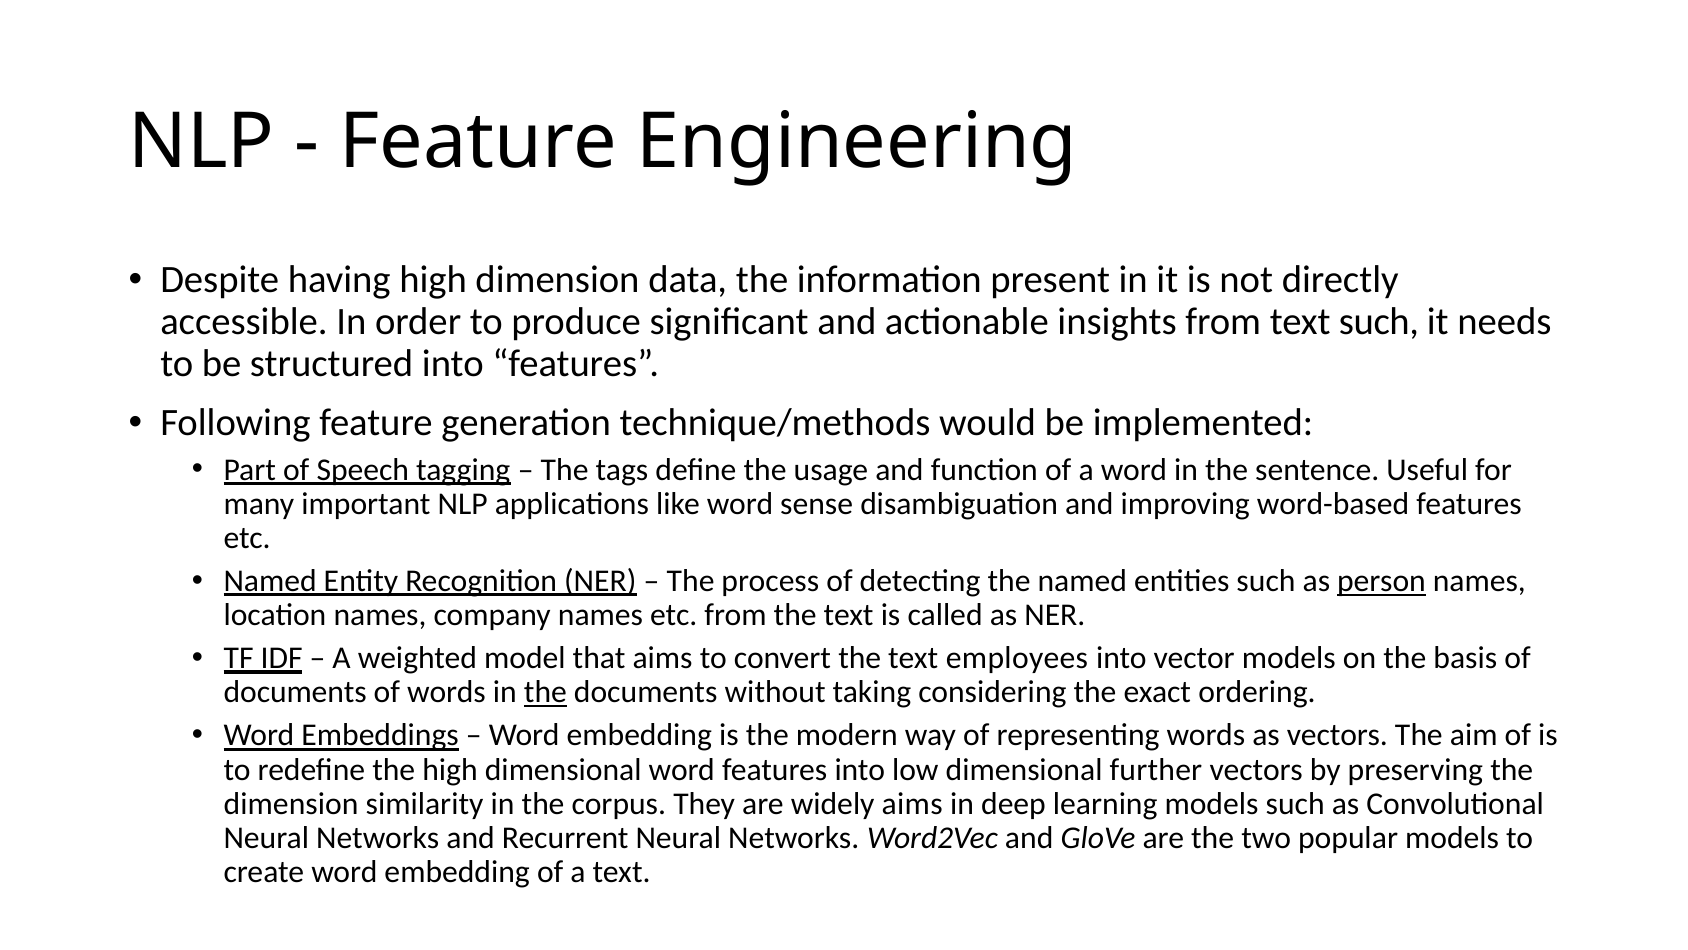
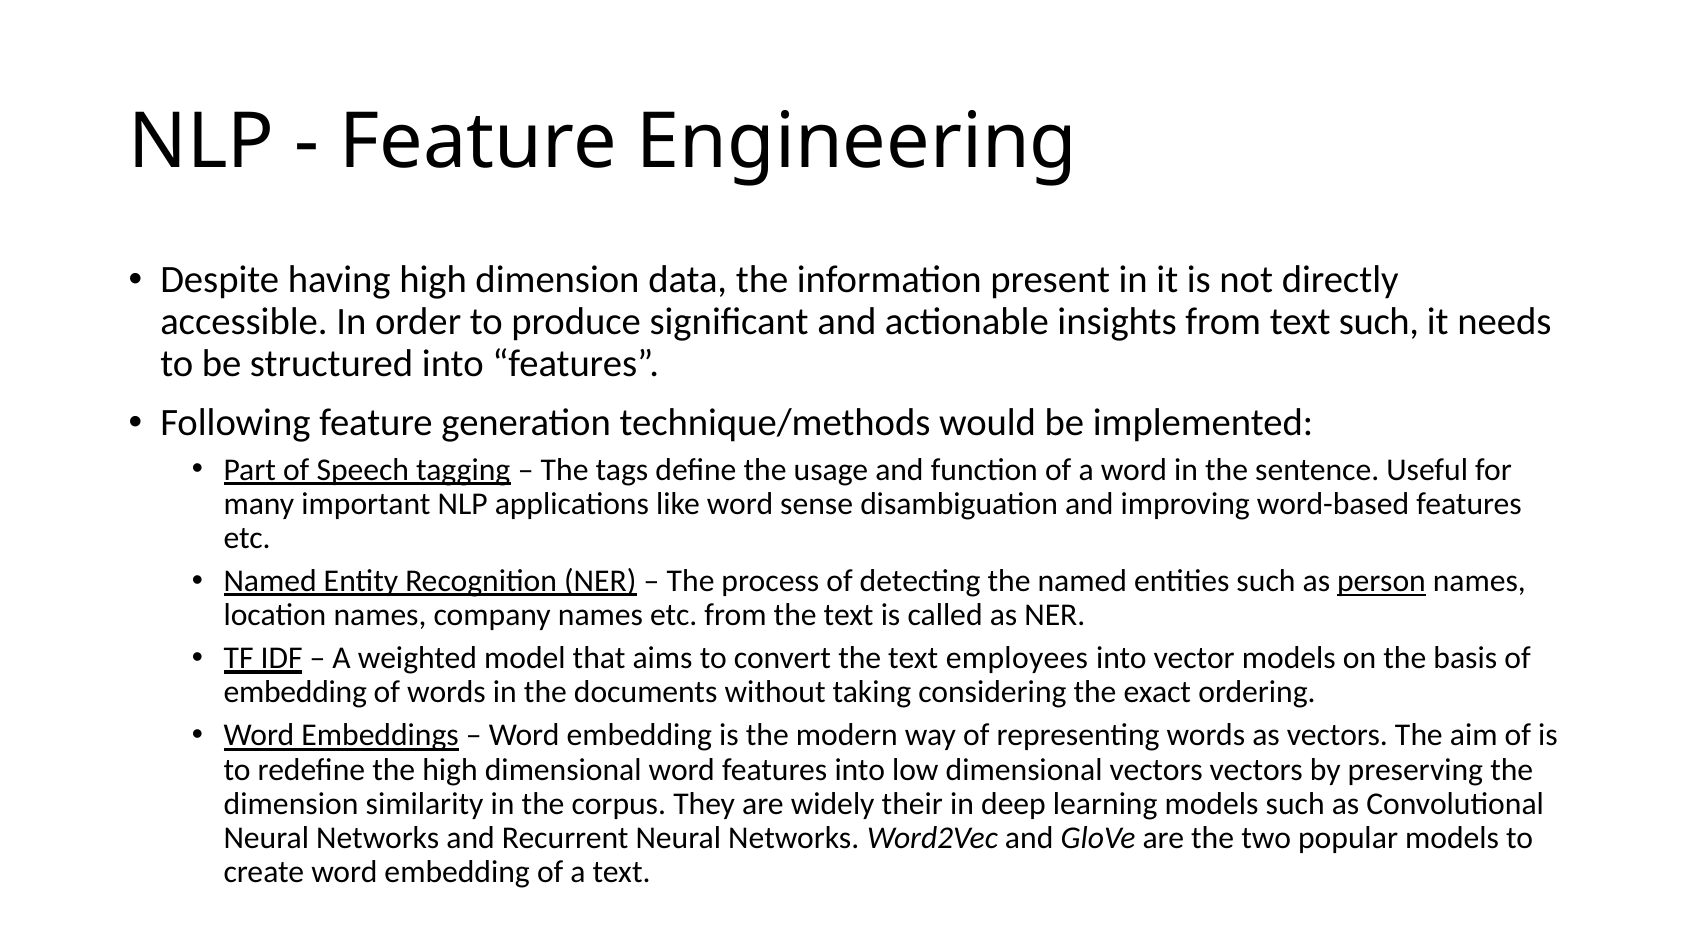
documents at (295, 692): documents -> embedding
the at (545, 692) underline: present -> none
dimensional further: further -> vectors
widely aims: aims -> their
